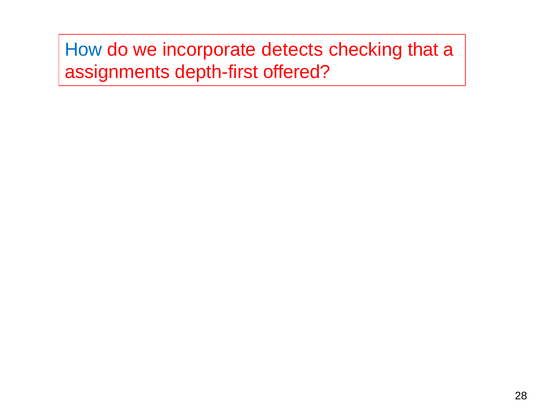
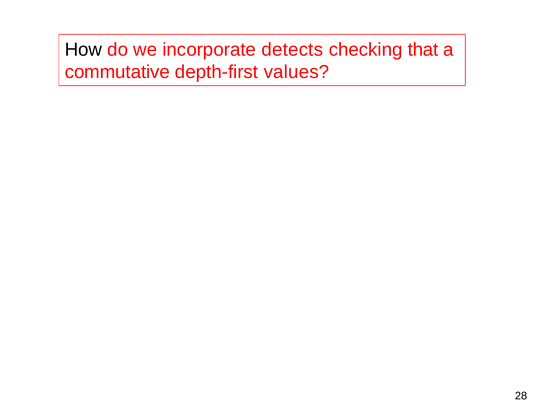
How colour: blue -> black
assignments: assignments -> commutative
offered: offered -> values
